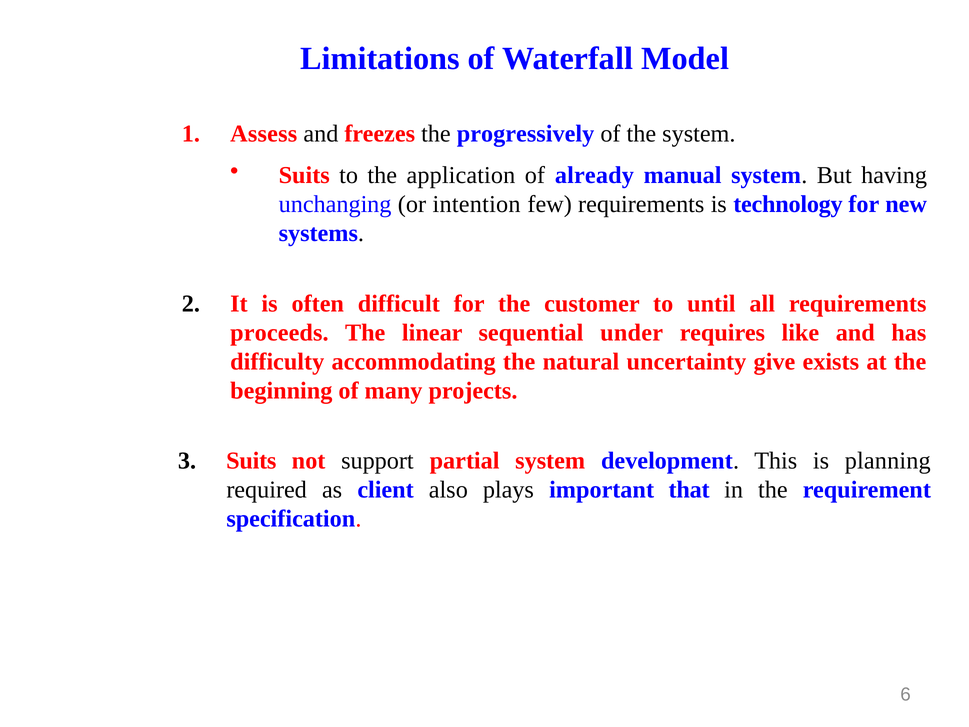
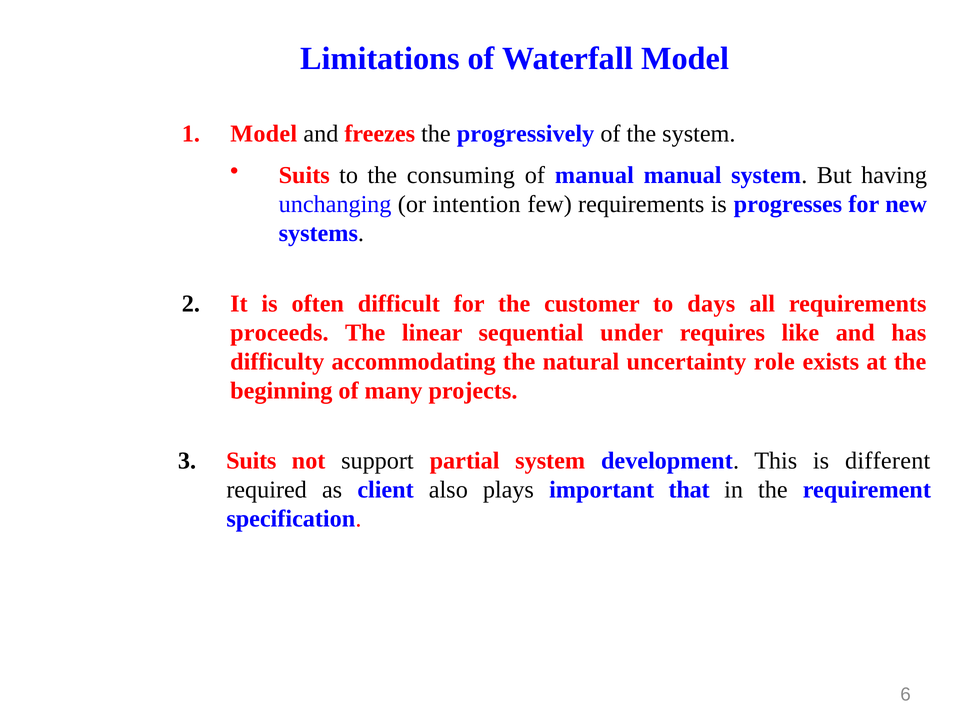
Assess at (264, 134): Assess -> Model
application: application -> consuming
of already: already -> manual
technology: technology -> progresses
until: until -> days
give: give -> role
planning: planning -> different
